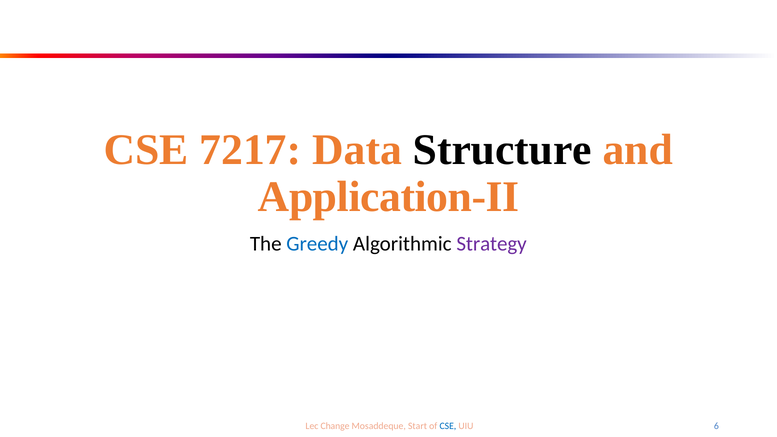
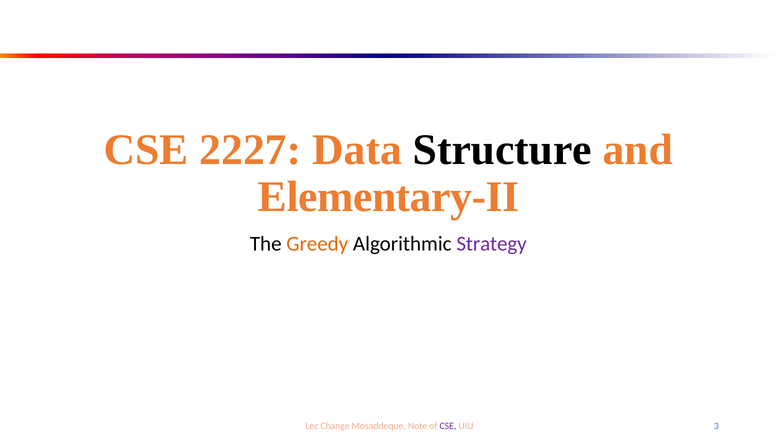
7217: 7217 -> 2227
Application-II: Application-II -> Elementary-II
Greedy colour: blue -> orange
Start: Start -> Note
CSE at (448, 426) colour: blue -> purple
6: 6 -> 3
